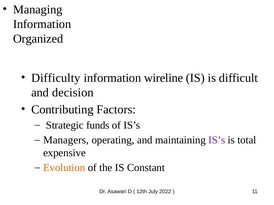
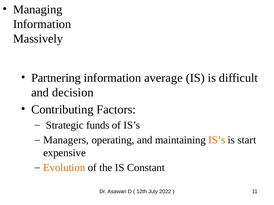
Organized: Organized -> Massively
Difficulty: Difficulty -> Partnering
wireline: wireline -> average
IS’s at (217, 140) colour: purple -> orange
total: total -> start
